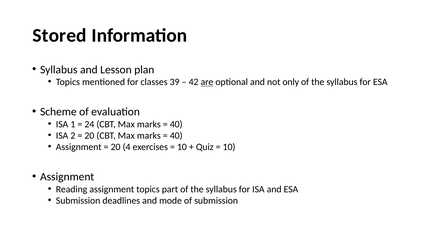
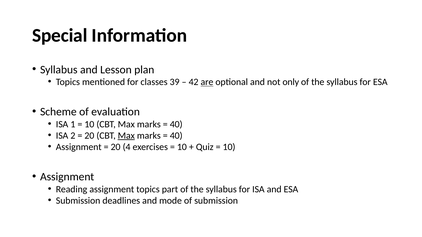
Stored: Stored -> Special
24 at (89, 124): 24 -> 10
Max at (126, 136) underline: none -> present
